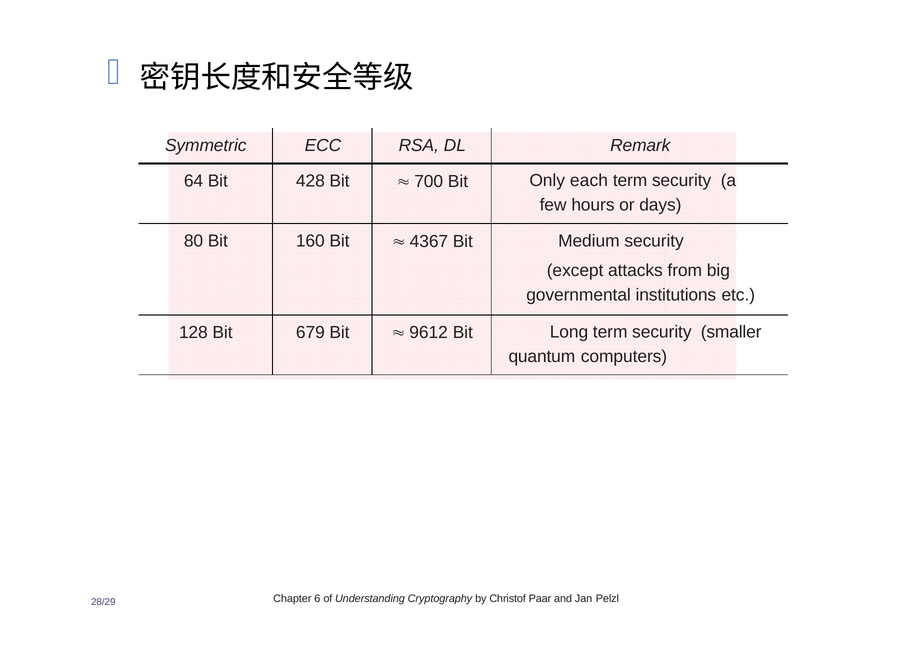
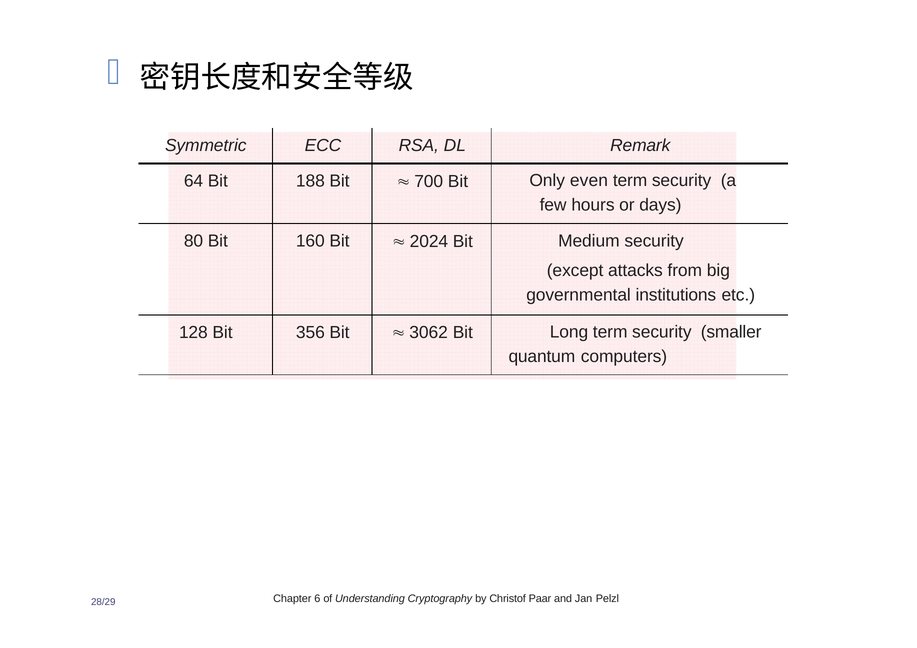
428: 428 -> 188
each: each -> even
4367: 4367 -> 2024
679: 679 -> 356
9612: 9612 -> 3062
